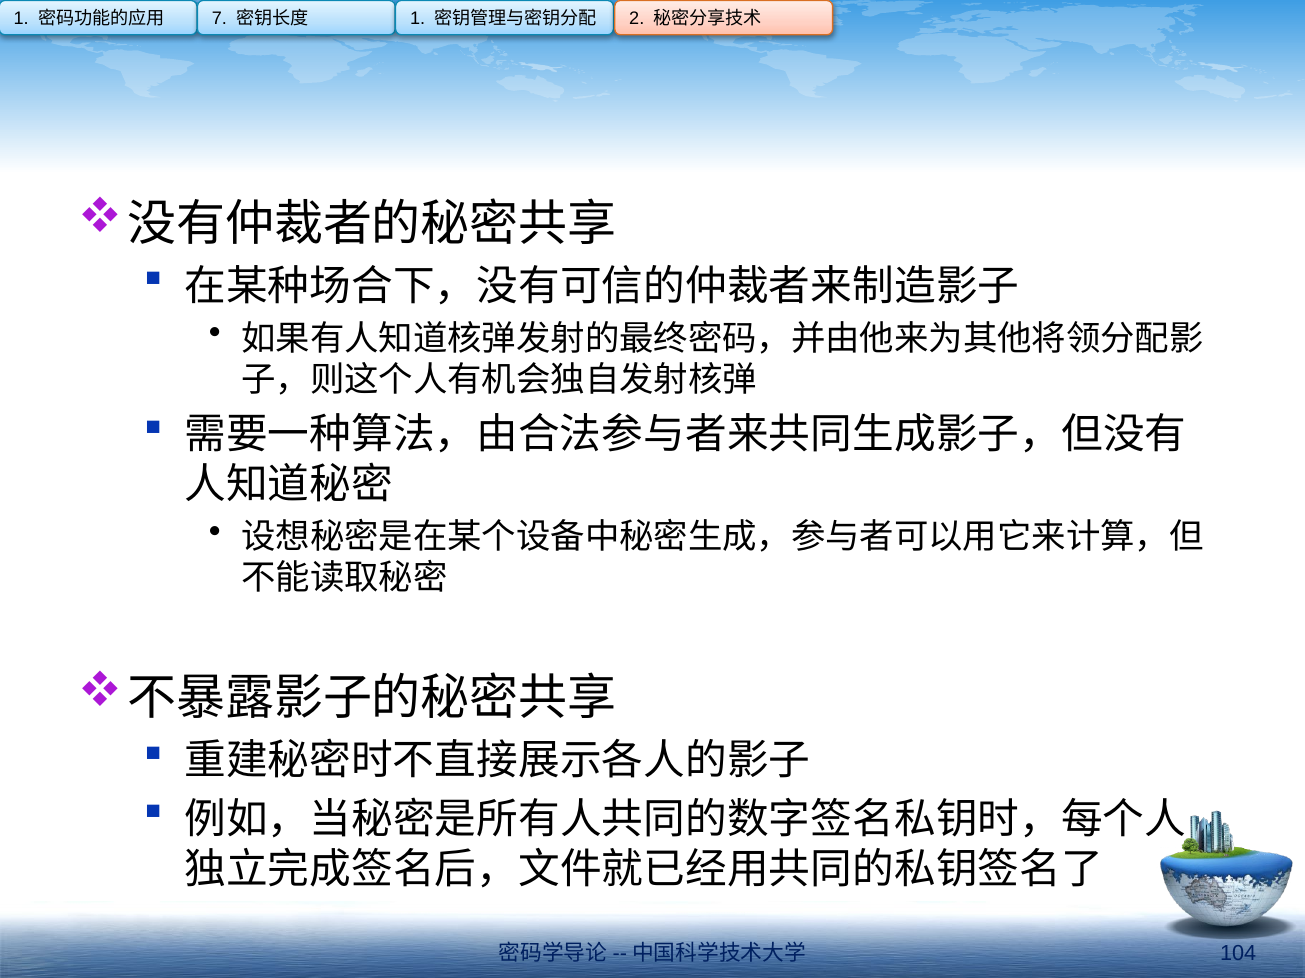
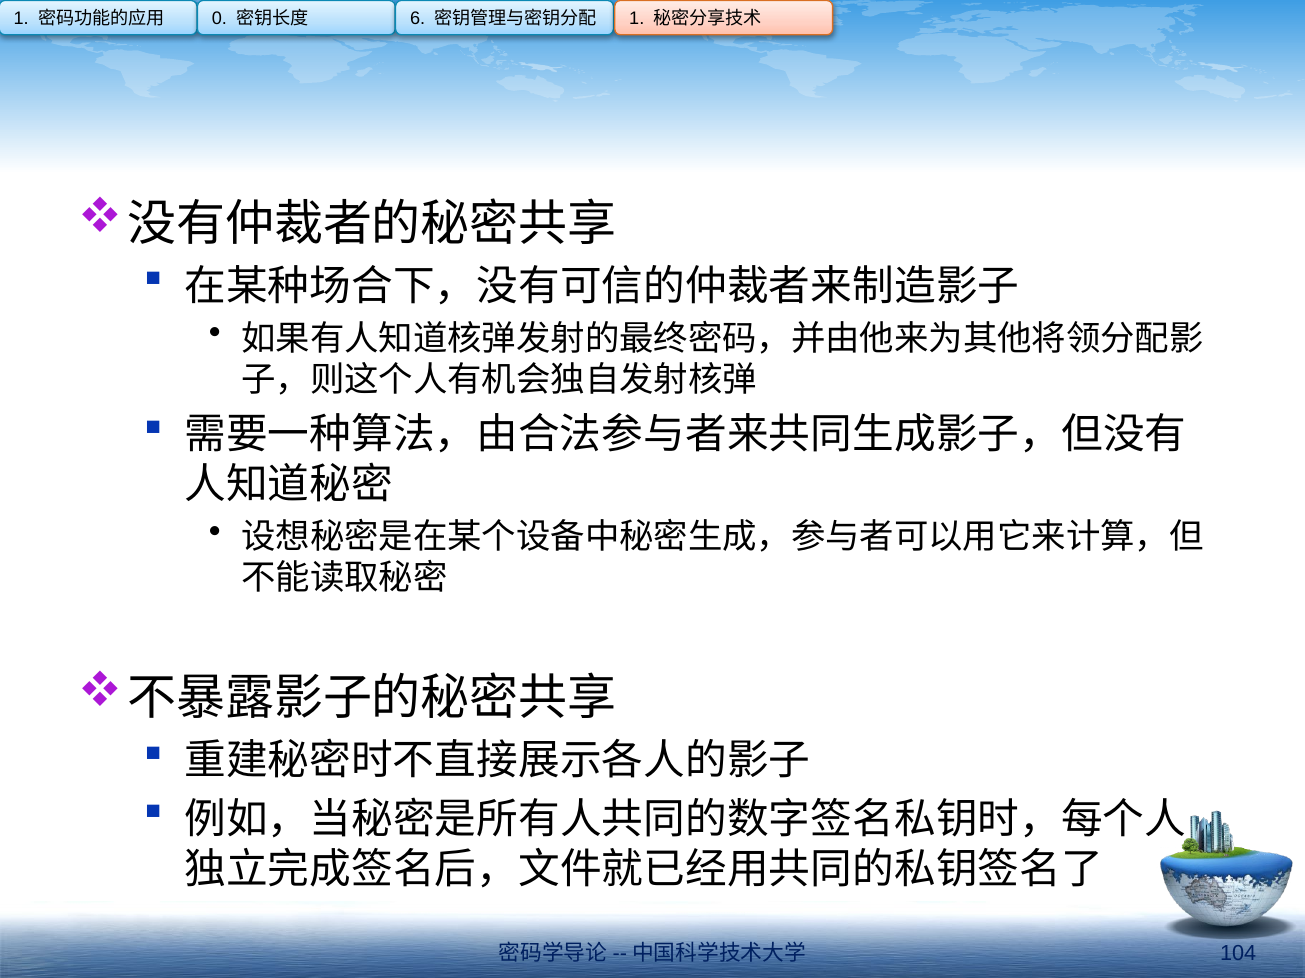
7: 7 -> 0
1 at (418, 19): 1 -> 6
2 at (637, 19): 2 -> 1
